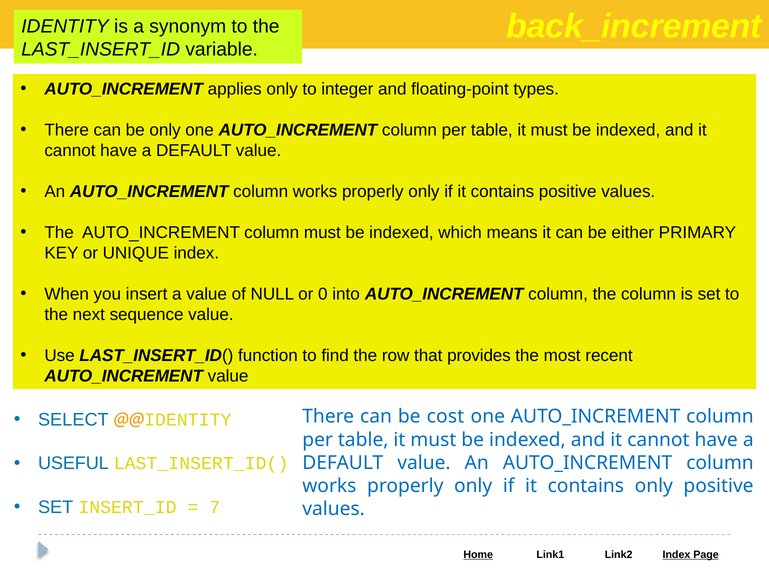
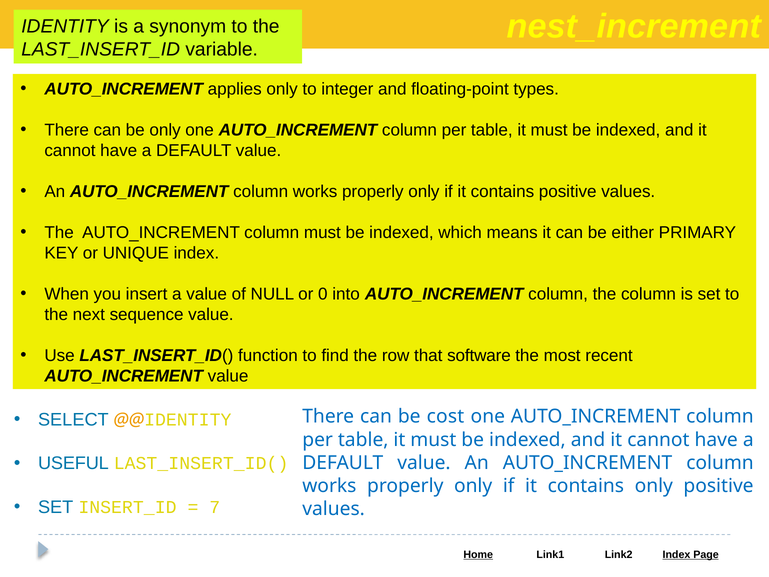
back_increment: back_increment -> nest_increment
provides: provides -> software
